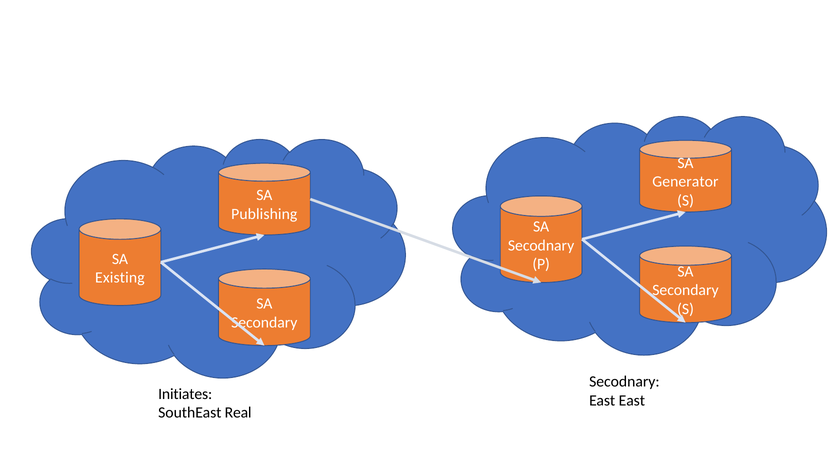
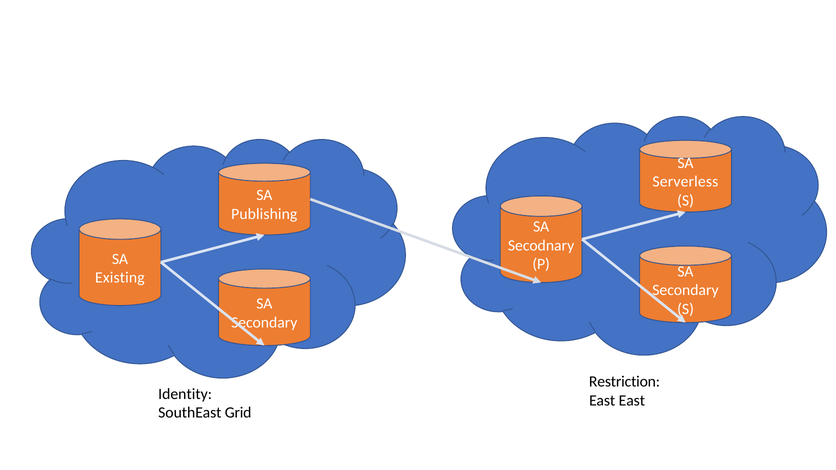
Generator: Generator -> Serverless
Secodnary at (624, 382): Secodnary -> Restriction
Initiates: Initiates -> Identity
Real: Real -> Grid
